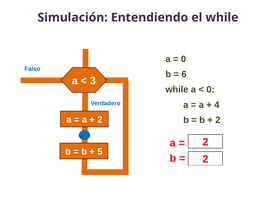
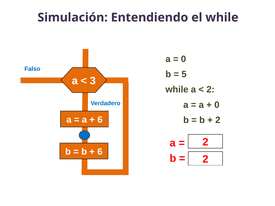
6: 6 -> 5
0 at (211, 90): 0 -> 2
4 at (217, 105): 4 -> 0
2 at (100, 120): 2 -> 6
5 at (100, 152): 5 -> 6
